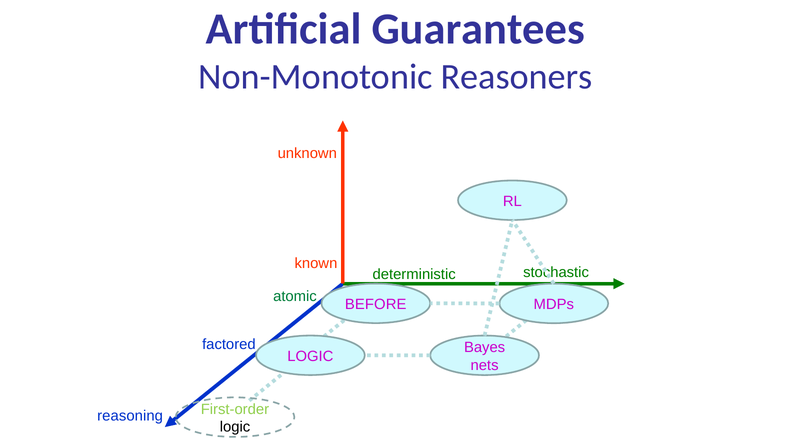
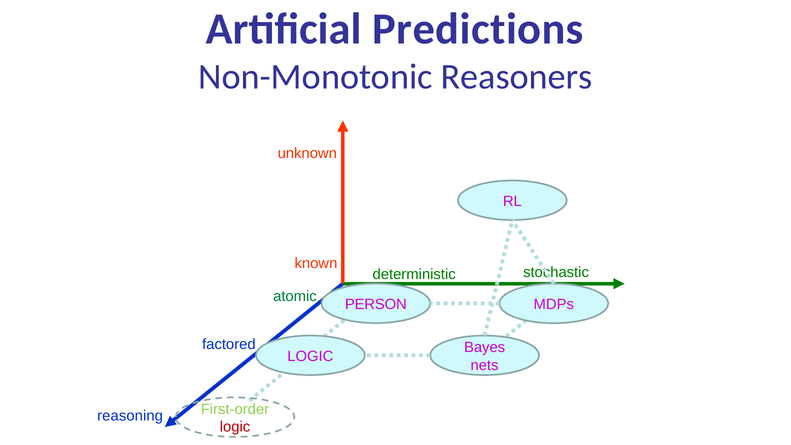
Guarantees: Guarantees -> Predictions
BEFORE: BEFORE -> PERSON
logic at (235, 427) colour: black -> red
